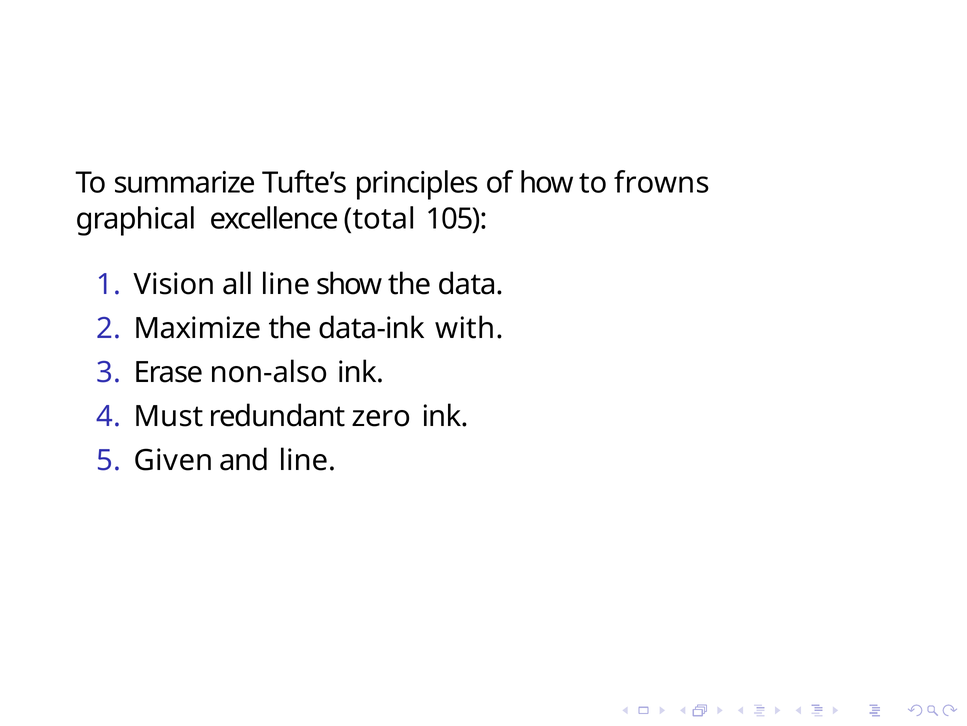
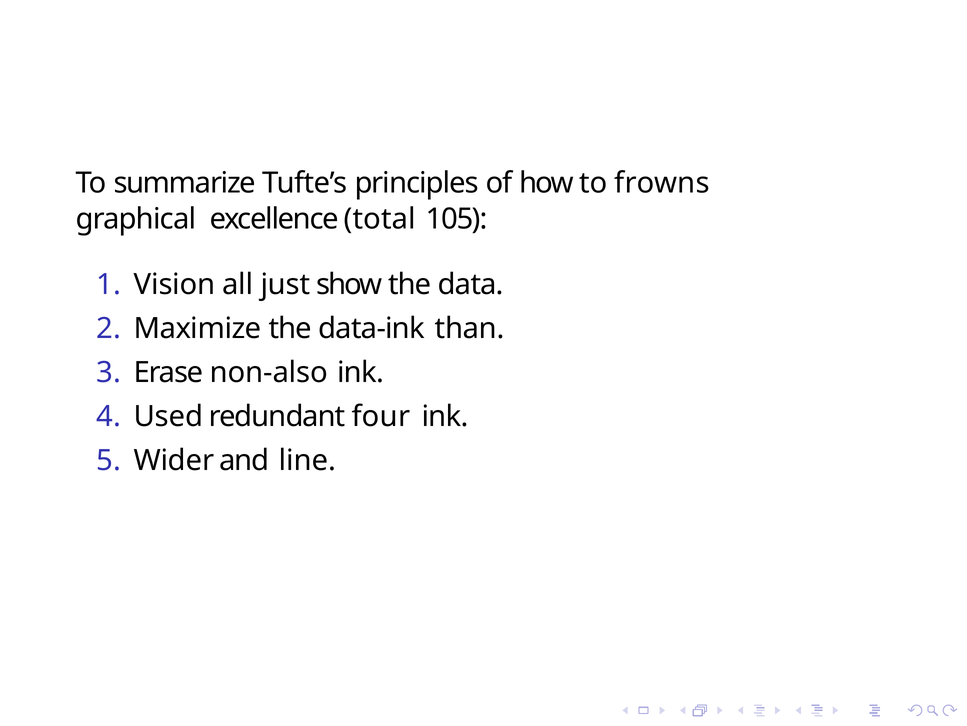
all line: line -> just
with: with -> than
Must: Must -> Used
zero: zero -> four
Given: Given -> Wider
